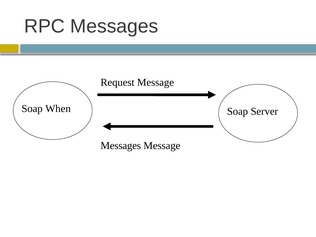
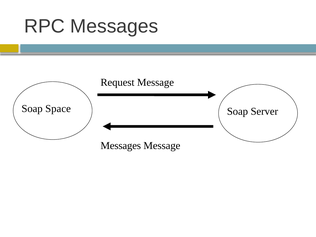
When: When -> Space
